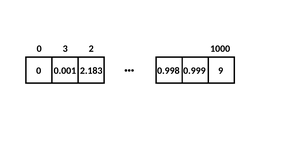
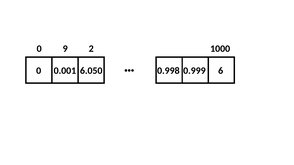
3: 3 -> 9
2.183: 2.183 -> 6.050
9: 9 -> 6
